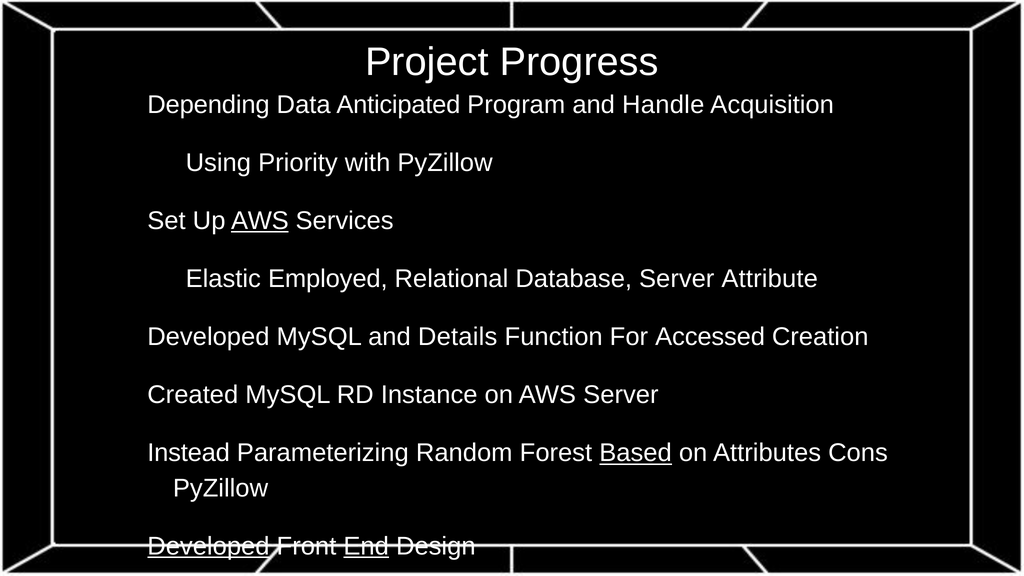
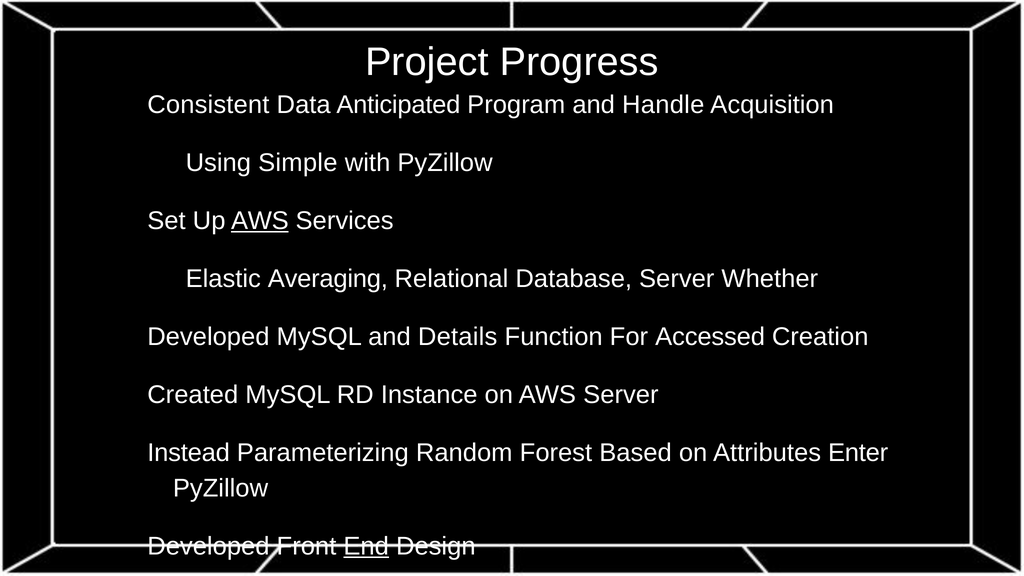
Depending: Depending -> Consistent
Priority: Priority -> Simple
Employed: Employed -> Averaging
Attribute: Attribute -> Whether
Based underline: present -> none
Cons: Cons -> Enter
Developed at (208, 546) underline: present -> none
